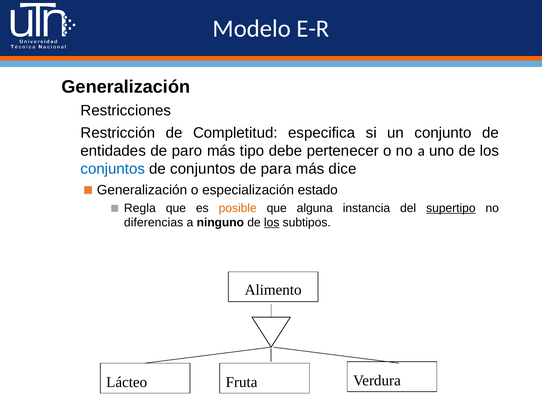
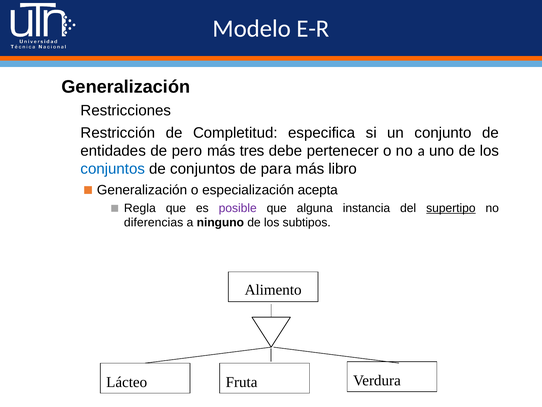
paro: paro -> pero
tipo: tipo -> tres
dice: dice -> libro
estado: estado -> acepta
posible colour: orange -> purple
los at (272, 222) underline: present -> none
